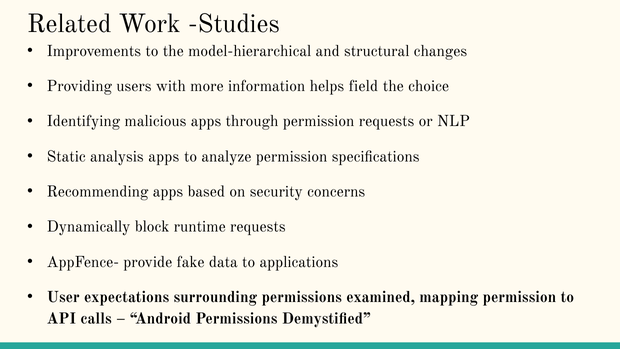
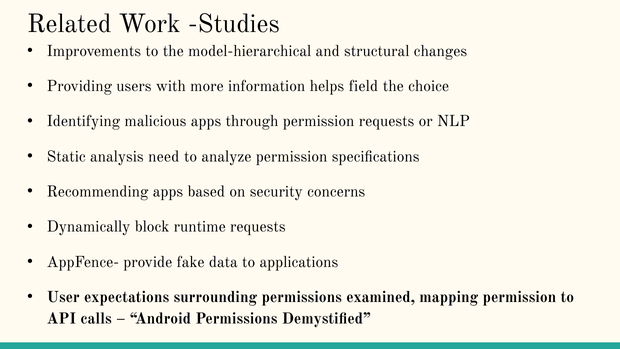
analysis apps: apps -> need
